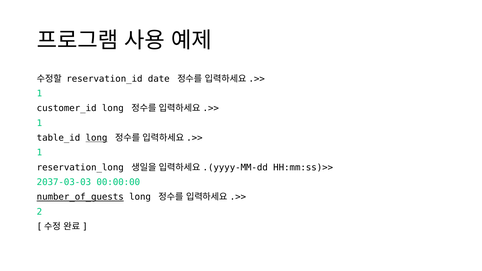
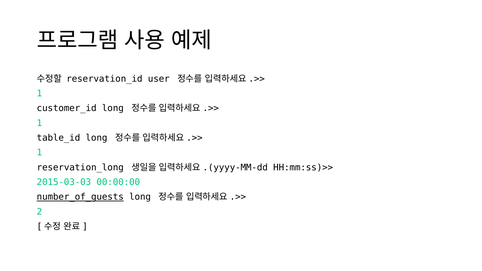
date: date -> user
long at (97, 138) underline: present -> none
2037-03-03: 2037-03-03 -> 2015-03-03
